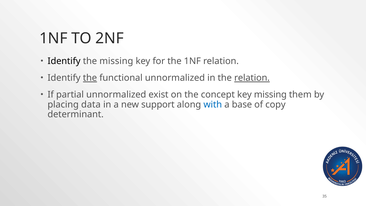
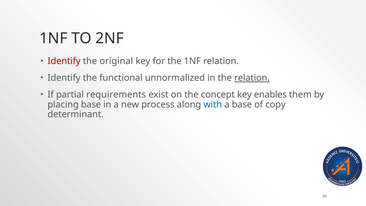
Identify at (64, 61) colour: black -> red
the missing: missing -> original
the at (90, 78) underline: present -> none
partial unnormalized: unnormalized -> requirements
key missing: missing -> enables
placing data: data -> base
support: support -> process
